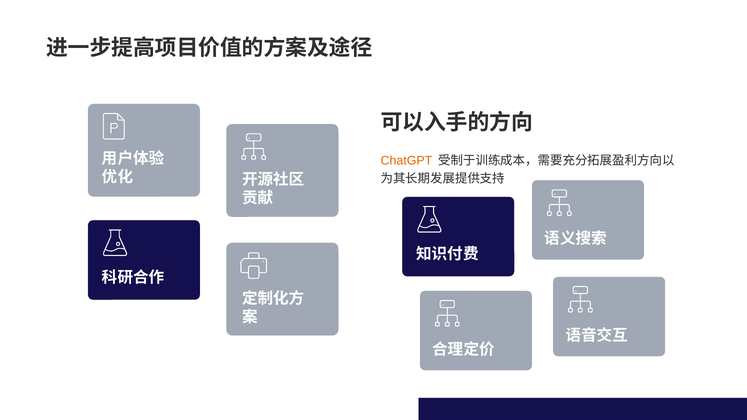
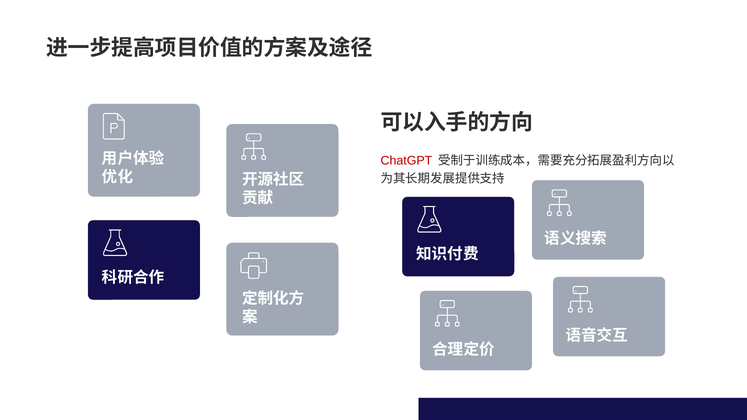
ChatGPT colour: orange -> red
